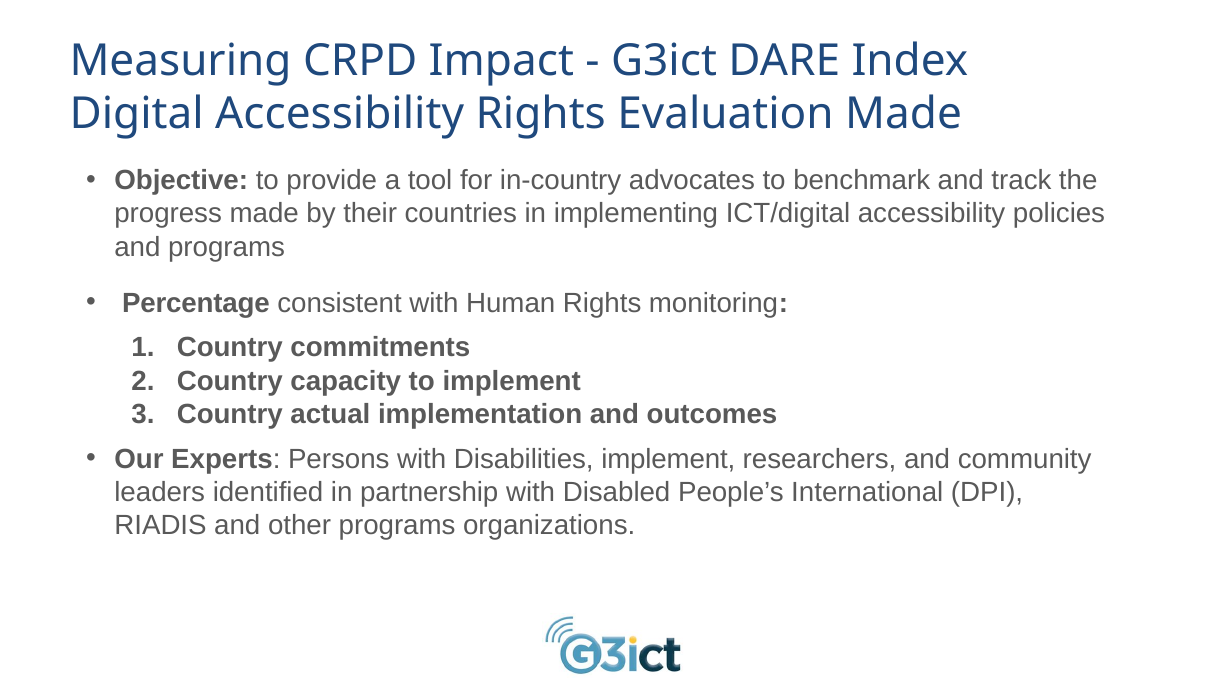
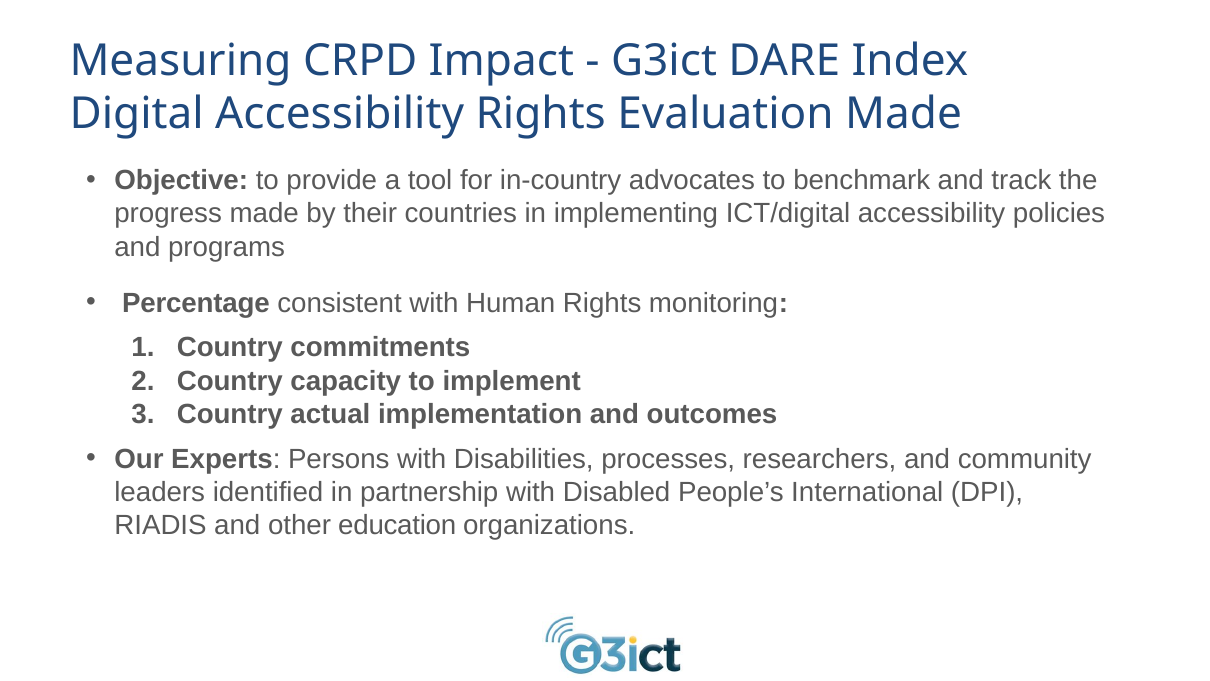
Disabilities implement: implement -> processes
other programs: programs -> education
